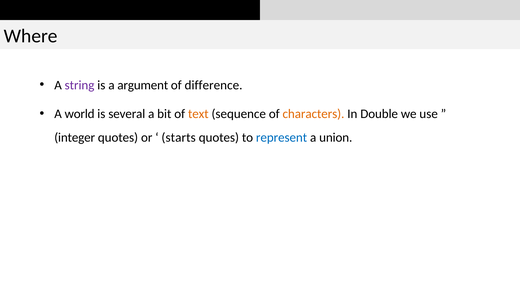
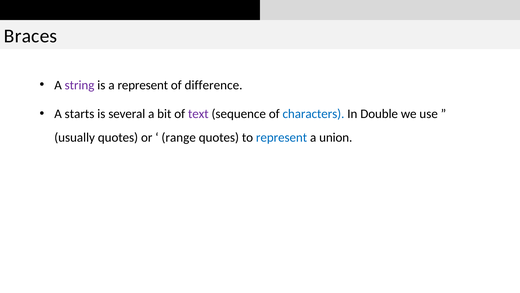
Where: Where -> Braces
a argument: argument -> represent
world: world -> starts
text colour: orange -> purple
characters colour: orange -> blue
integer: integer -> usually
starts: starts -> range
